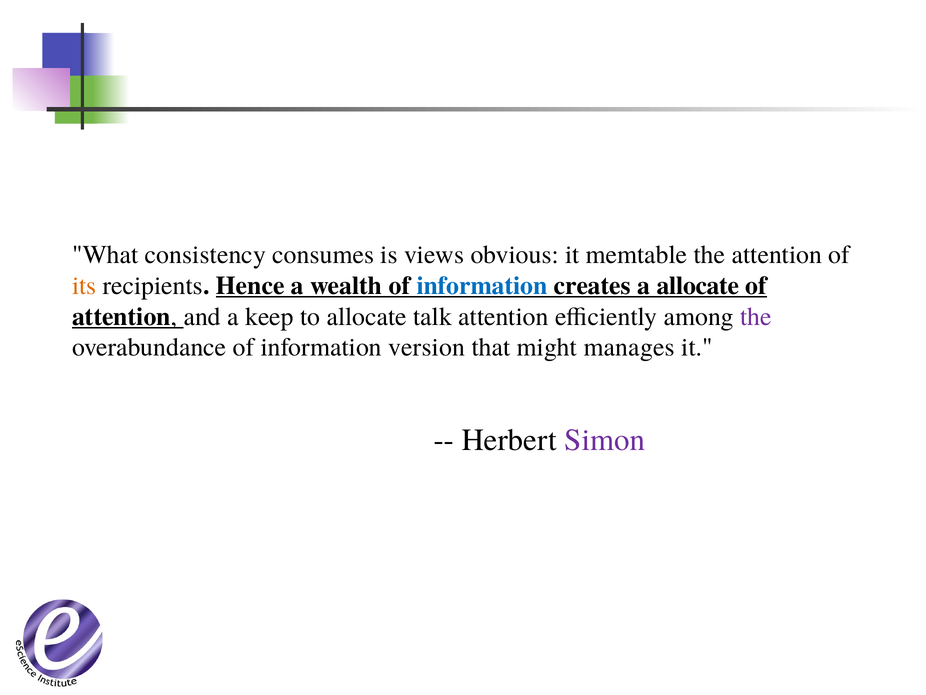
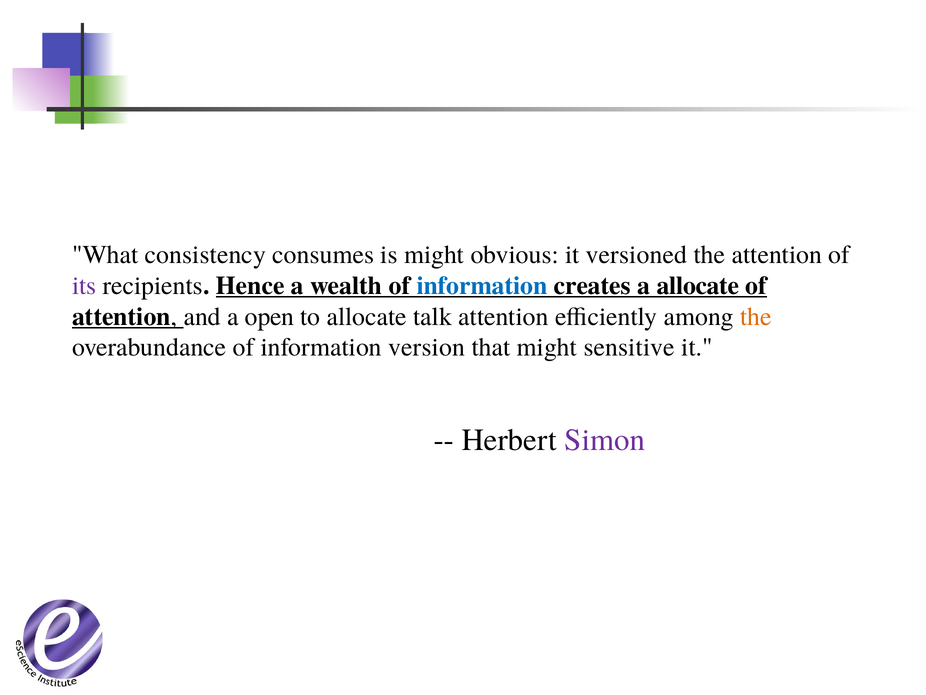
is views: views -> might
memtable: memtable -> versioned
its colour: orange -> purple
keep: keep -> open
the at (756, 316) colour: purple -> orange
manages: manages -> sensitive
